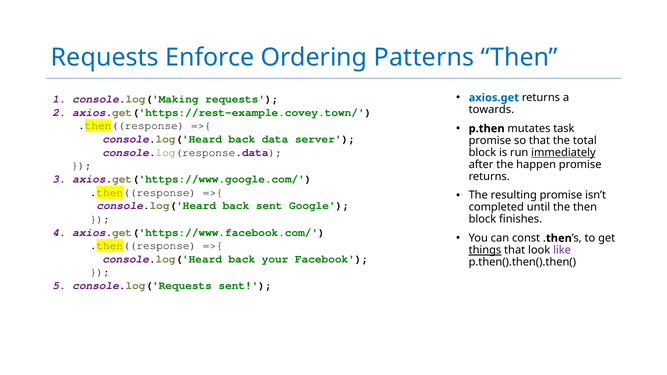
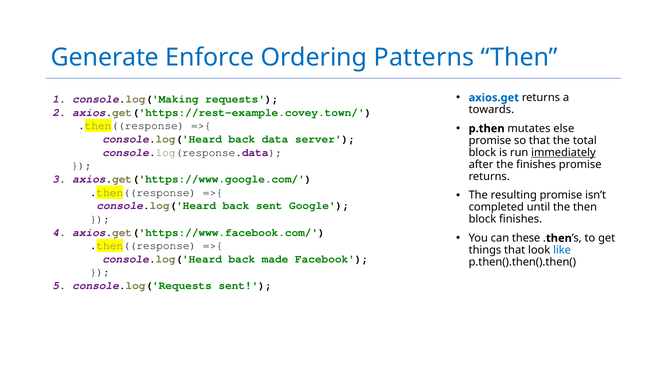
Requests at (105, 57): Requests -> Generate
task: task -> else
the happen: happen -> finishes
const: const -> these
things underline: present -> none
like colour: purple -> blue
your: your -> made
